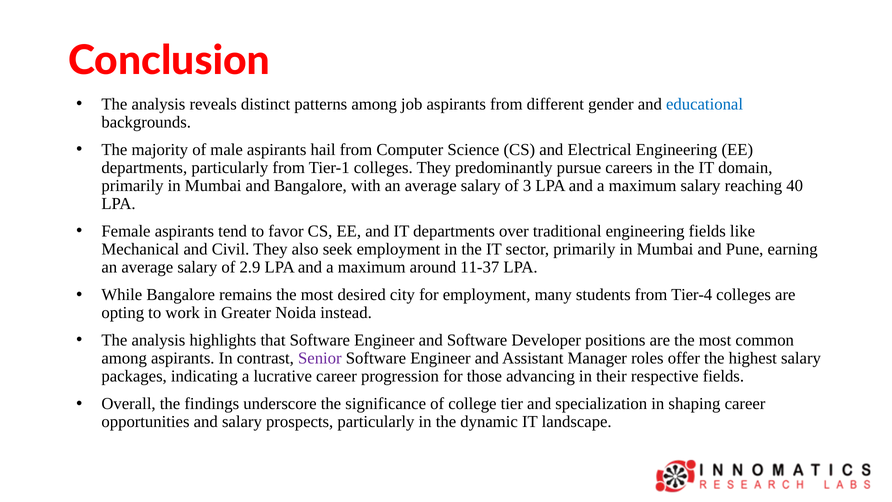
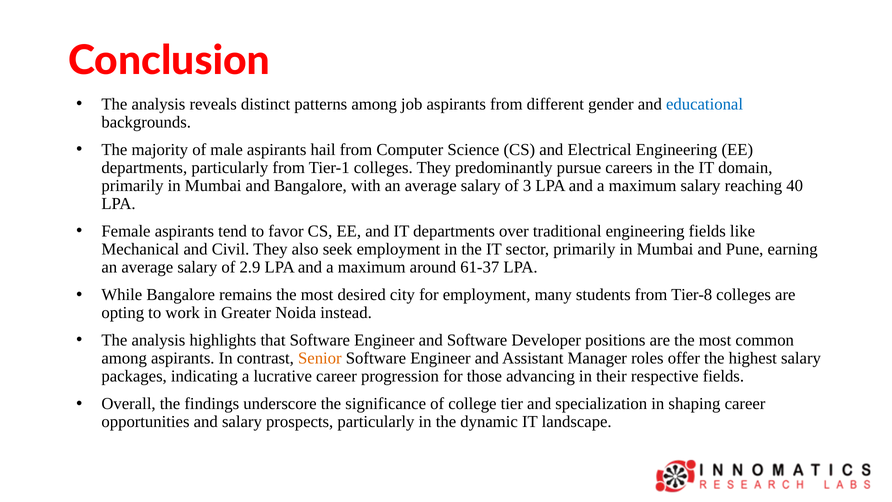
11-37: 11-37 -> 61-37
Tier-4: Tier-4 -> Tier-8
Senior colour: purple -> orange
